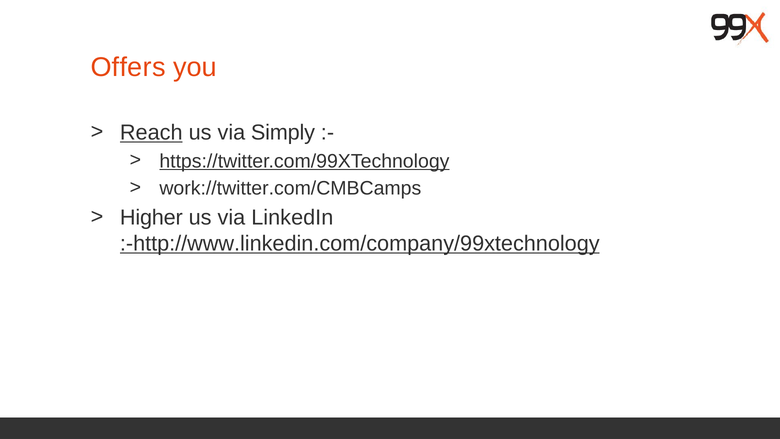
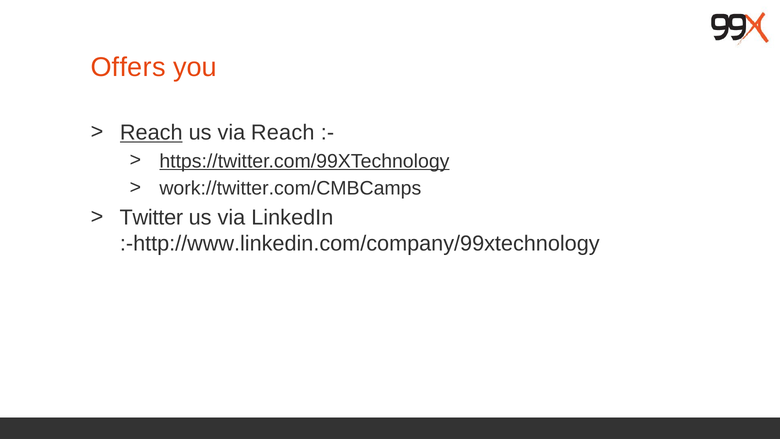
via Simply: Simply -> Reach
Higher: Higher -> Twitter
:-http://www.linkedin.com/company/99xtechnology underline: present -> none
